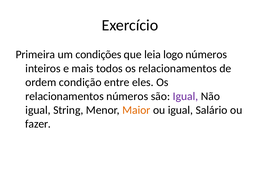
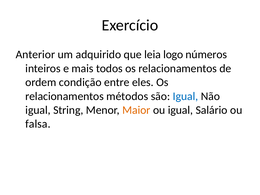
Primeira: Primeira -> Anterior
condições: condições -> adquirido
relacionamentos números: números -> métodos
Igual at (185, 96) colour: purple -> blue
fazer: fazer -> falsa
